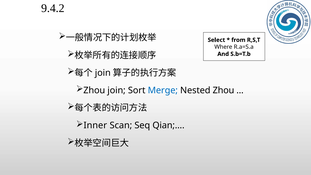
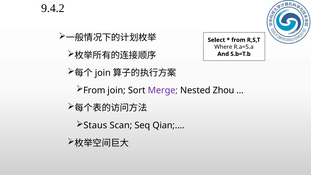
Zhou at (94, 90): Zhou -> From
Merge colour: blue -> purple
Inner: Inner -> Staus
